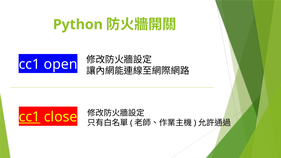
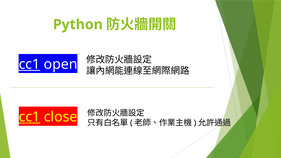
cc1 at (29, 64) underline: none -> present
